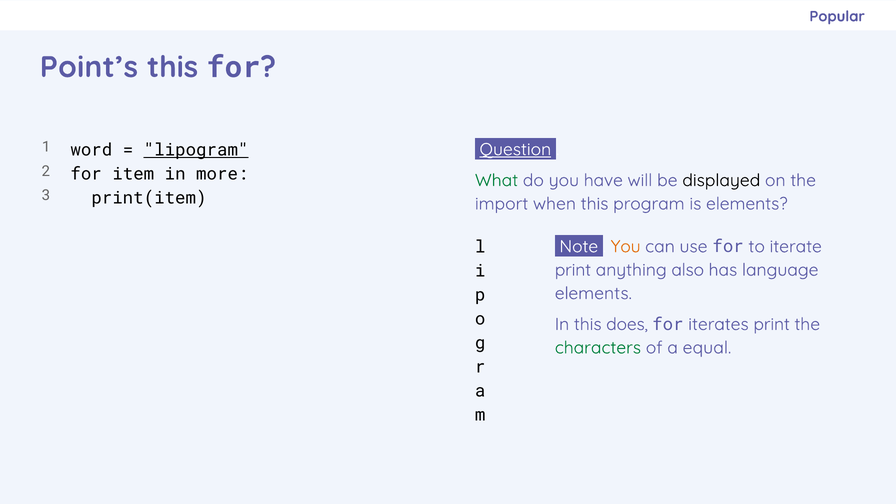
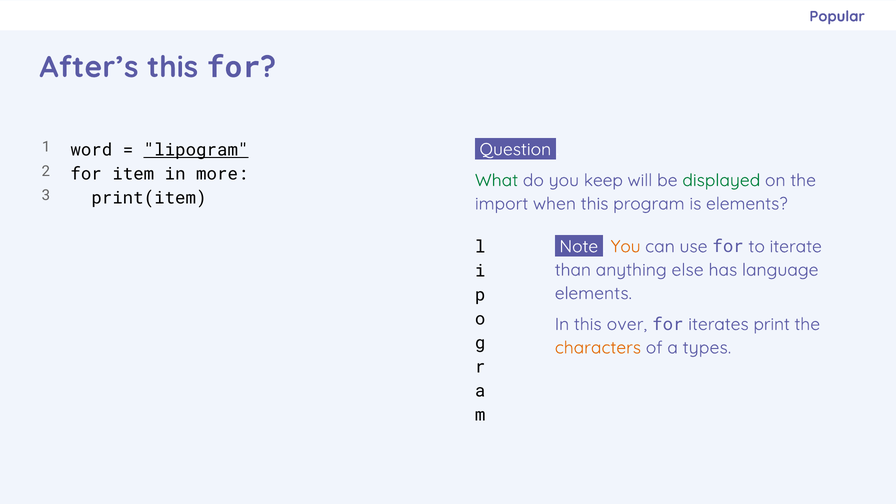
Point’s: Point’s -> After’s
Question underline: present -> none
have: have -> keep
displayed colour: black -> green
print at (573, 270): print -> than
also: also -> else
does: does -> over
characters colour: green -> orange
equal: equal -> types
